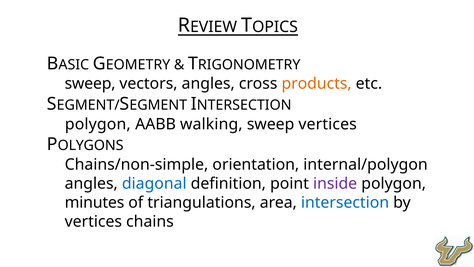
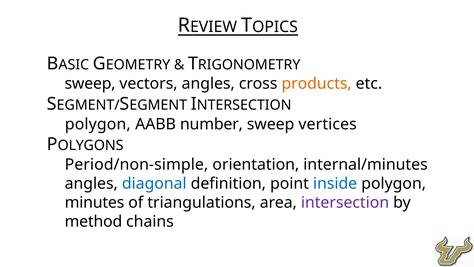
walking: walking -> number
Chains/non-simple: Chains/non-simple -> Period/non-simple
internal/polygon: internal/polygon -> internal/minutes
inside colour: purple -> blue
intersection colour: blue -> purple
vertices at (93, 221): vertices -> method
